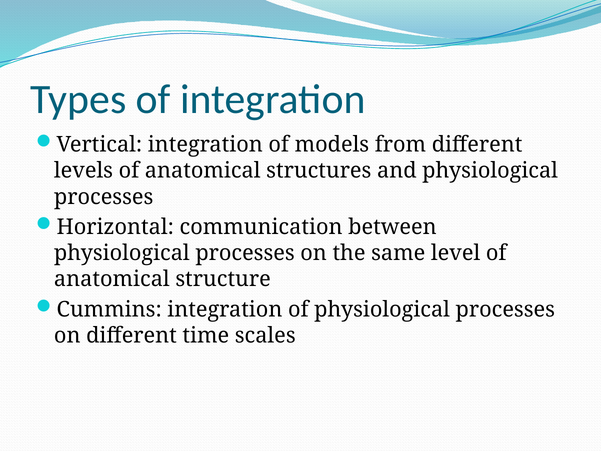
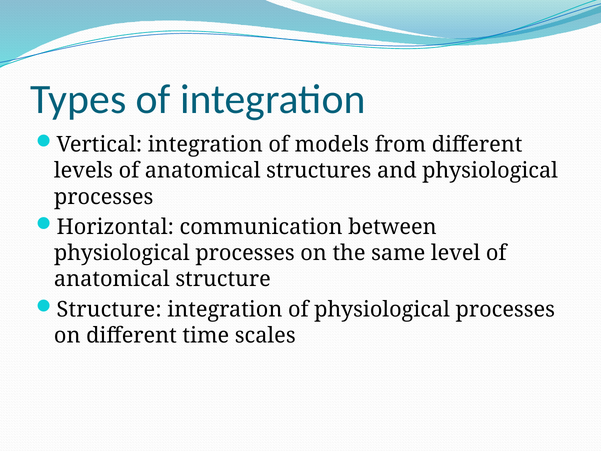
Cummins at (109, 310): Cummins -> Structure
